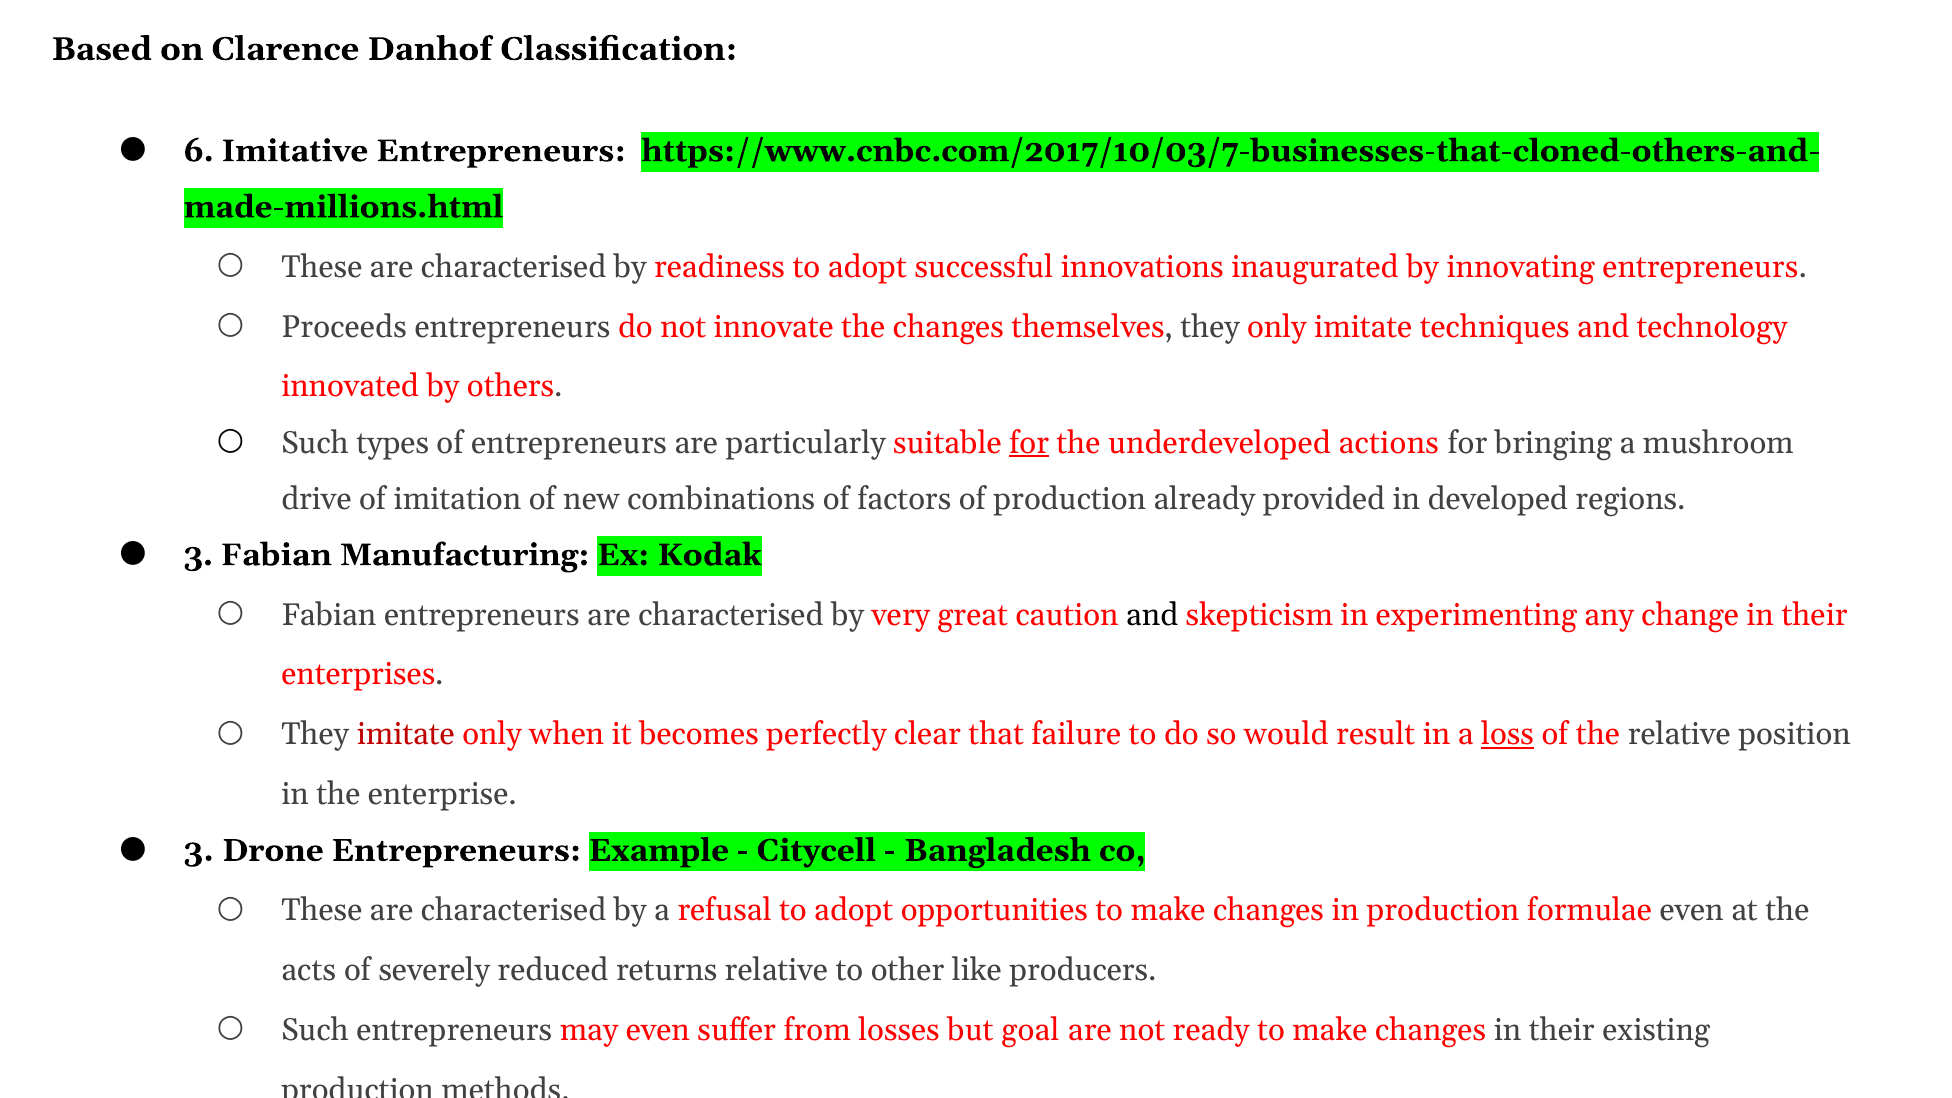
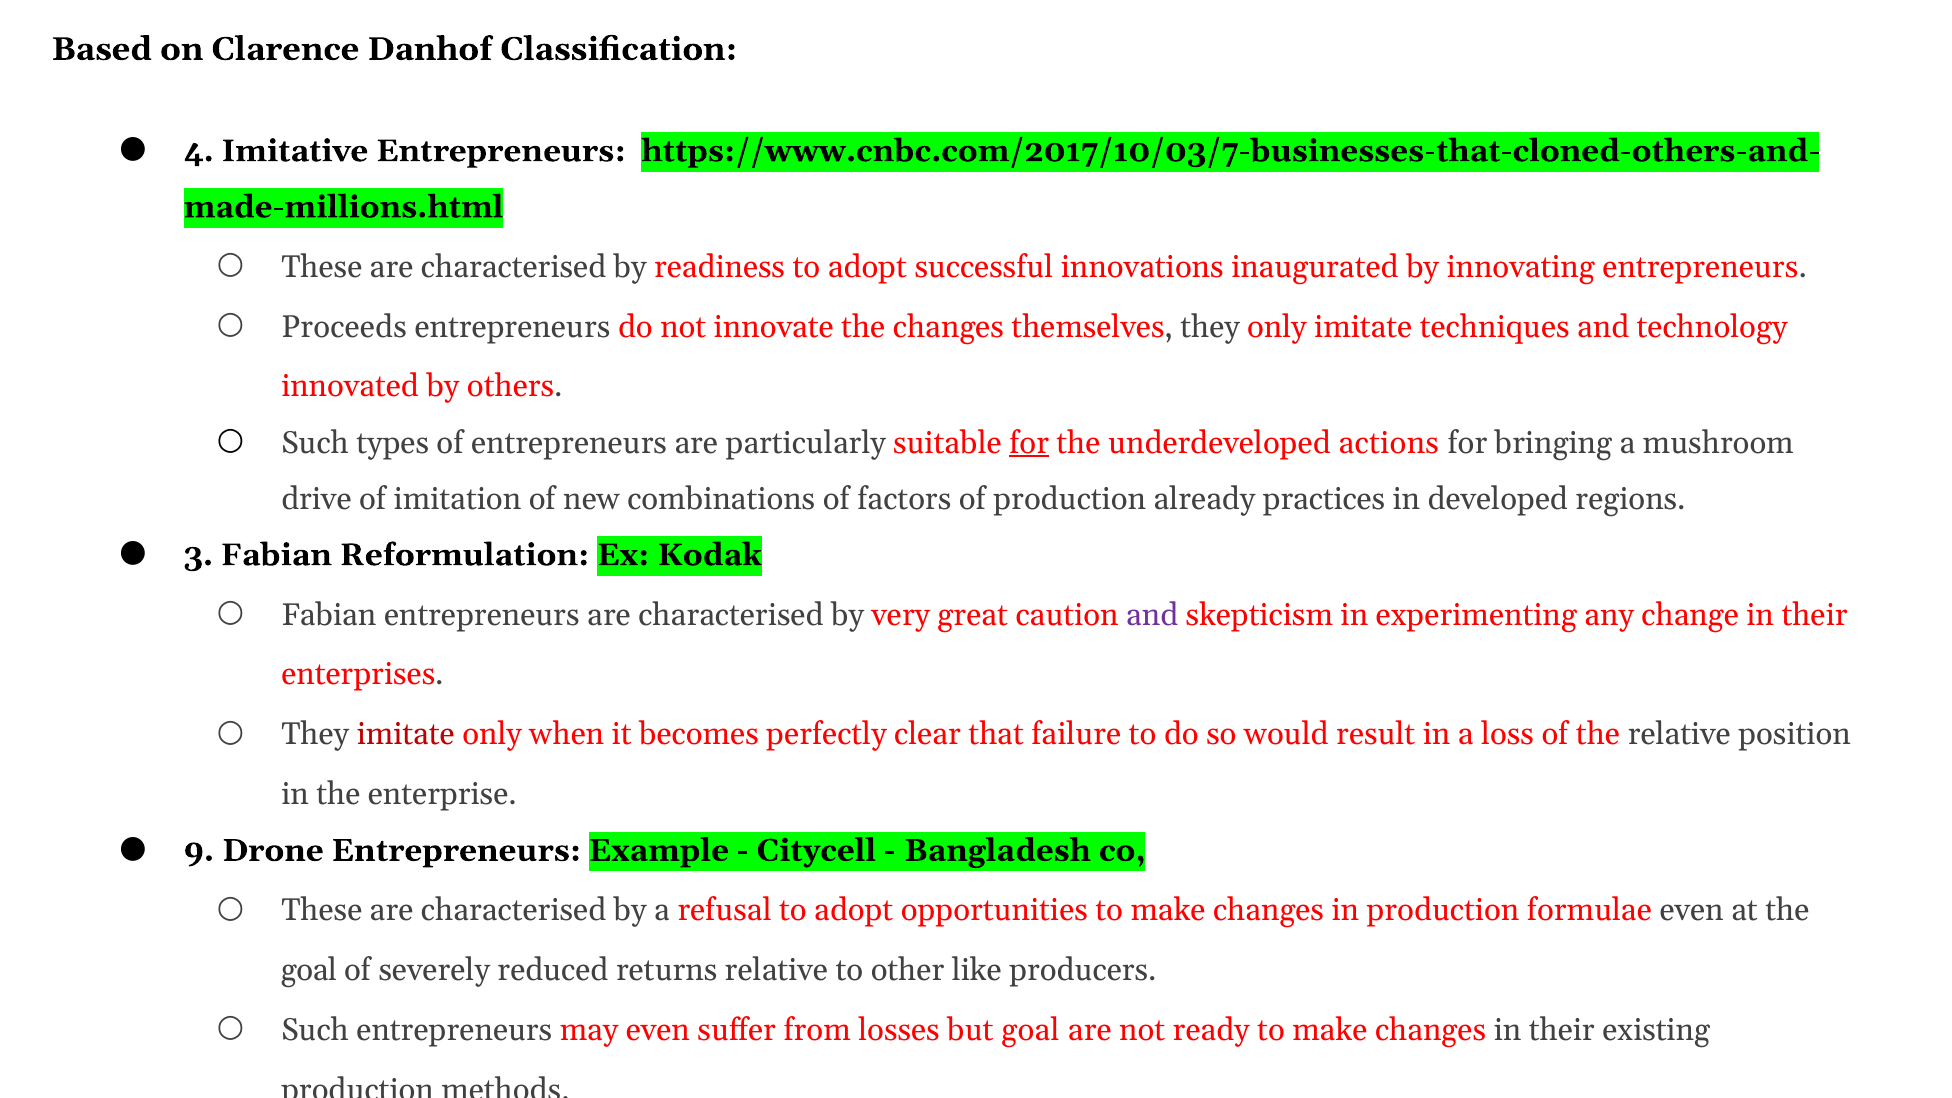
6: 6 -> 4
provided: provided -> practices
Manufacturing: Manufacturing -> Reformulation
and at (1152, 615) colour: black -> purple
loss underline: present -> none
3 at (199, 851): 3 -> 9
acts at (309, 970): acts -> goal
